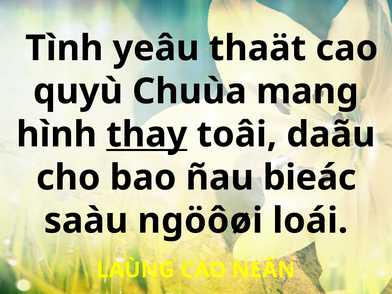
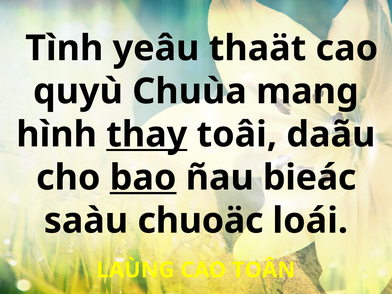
bao underline: none -> present
ngöôøi: ngöôøi -> chuoäc
NEÂN: NEÂN -> TOÂN
